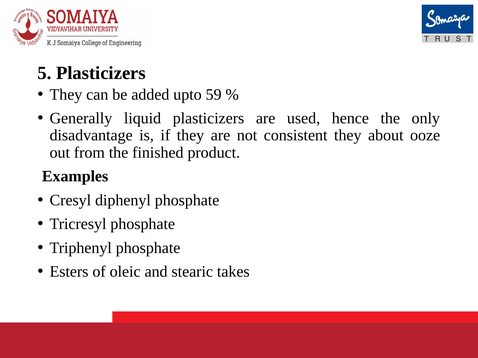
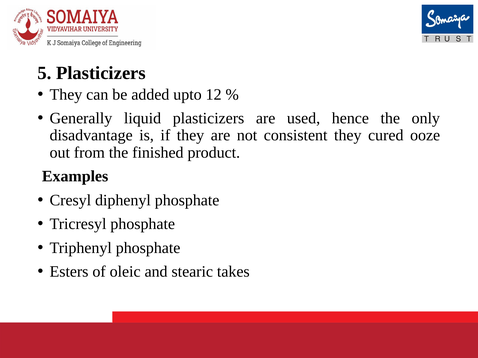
59: 59 -> 12
about: about -> cured
